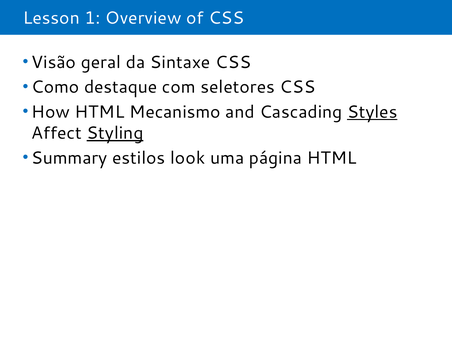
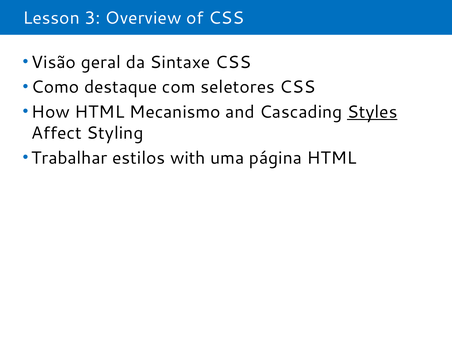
1: 1 -> 3
Styling underline: present -> none
Summary: Summary -> Trabalhar
look: look -> with
